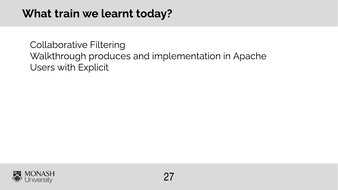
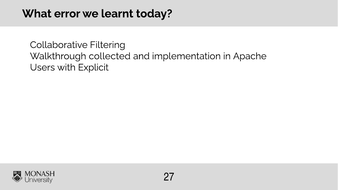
train: train -> error
produces: produces -> collected
